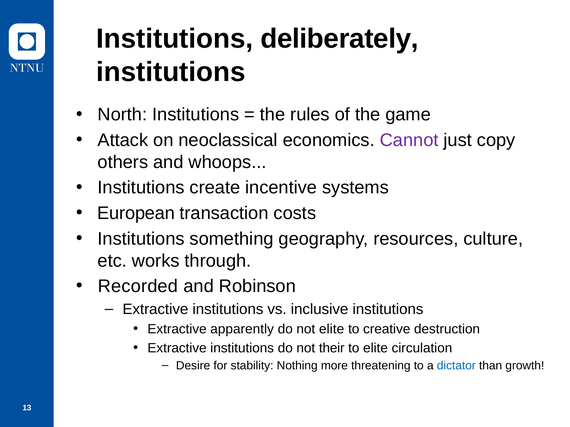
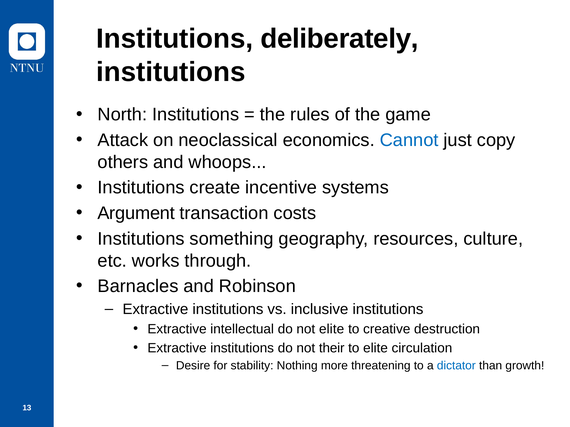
Cannot colour: purple -> blue
European: European -> Argument
Recorded: Recorded -> Barnacles
apparently: apparently -> intellectual
